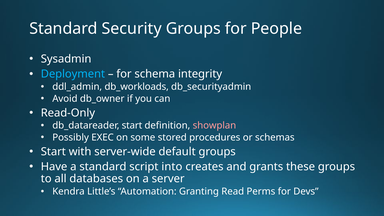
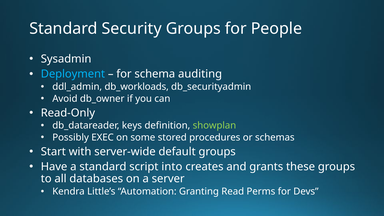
integrity: integrity -> auditing
db_datareader start: start -> keys
showplan colour: pink -> light green
